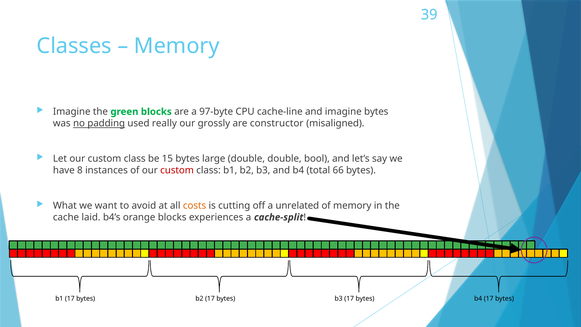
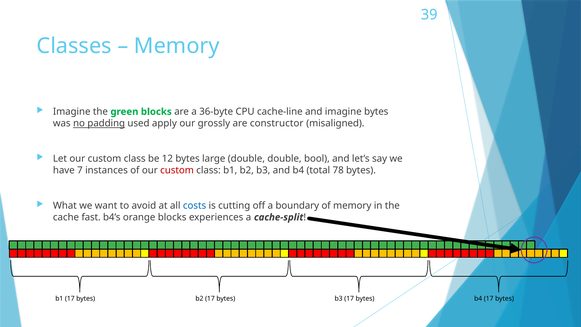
97-byte: 97-byte -> 36-byte
really: really -> apply
15: 15 -> 12
8: 8 -> 7
66: 66 -> 78
costs colour: orange -> blue
unrelated: unrelated -> boundary
laid: laid -> fast
